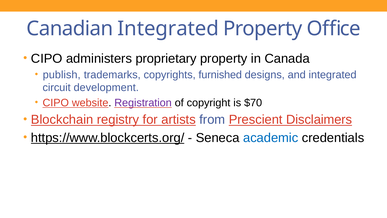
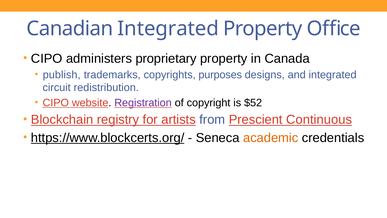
furnished: furnished -> purposes
development: development -> redistribution
$70: $70 -> $52
Disclaimers: Disclaimers -> Continuous
academic colour: blue -> orange
